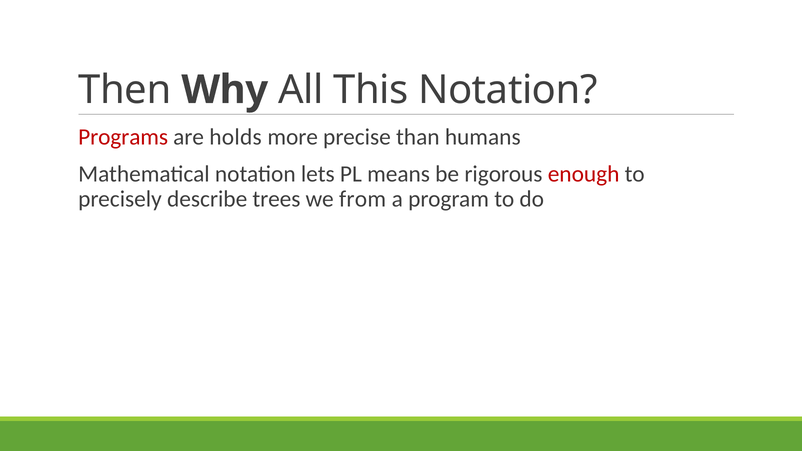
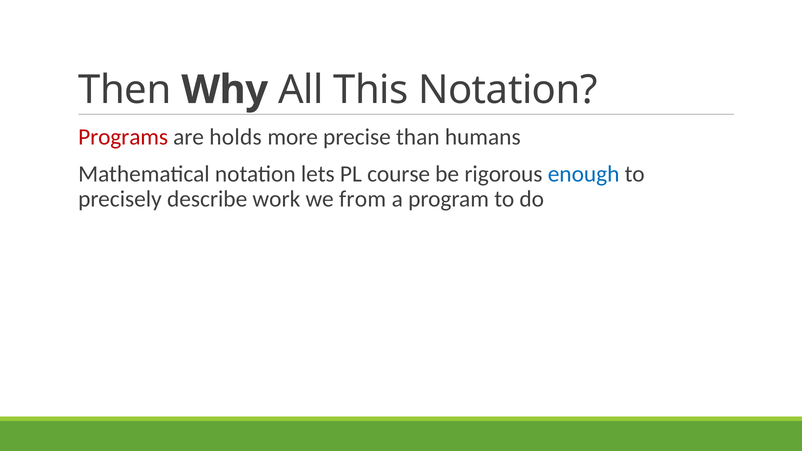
means: means -> course
enough colour: red -> blue
trees: trees -> work
